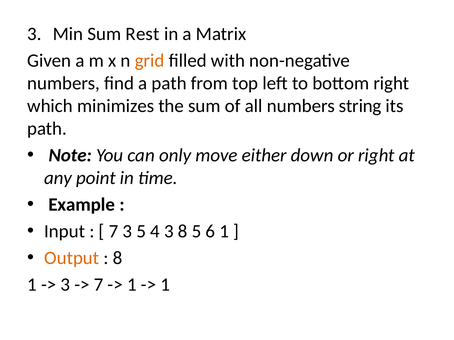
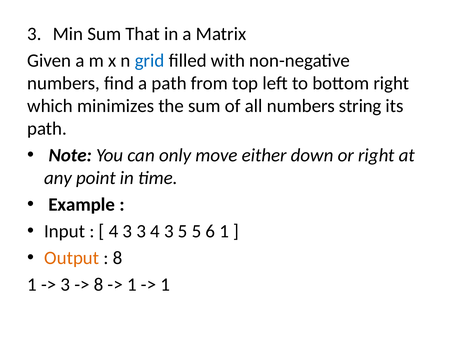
Rest: Rest -> That
grid colour: orange -> blue
7 at (113, 232): 7 -> 4
3 5: 5 -> 3
3 8: 8 -> 5
7 at (99, 285): 7 -> 8
